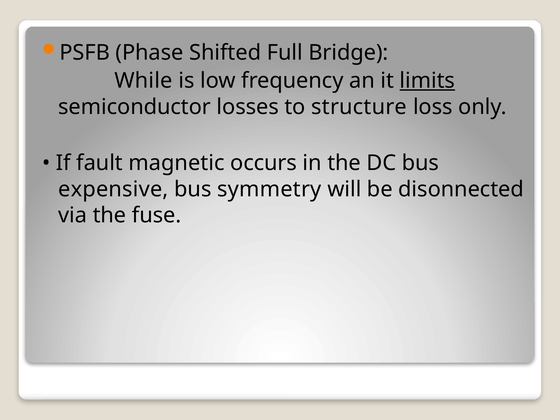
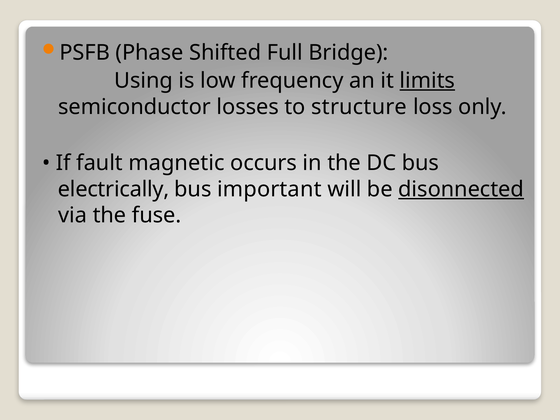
While: While -> Using
expensive: expensive -> electrically
symmetry: symmetry -> important
disonnected underline: none -> present
